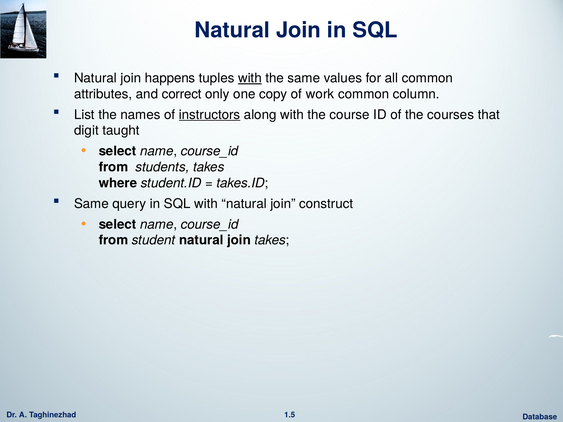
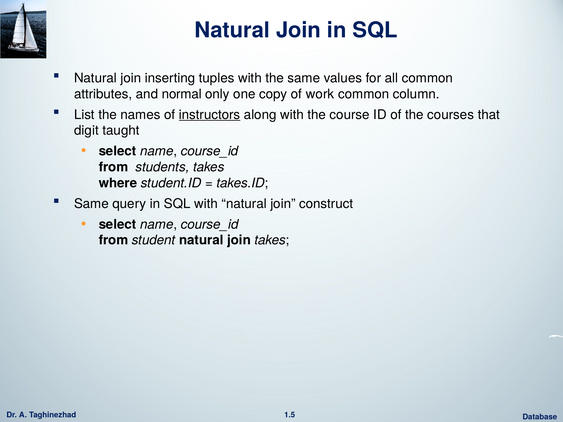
happens: happens -> inserting
with at (250, 78) underline: present -> none
correct: correct -> normal
